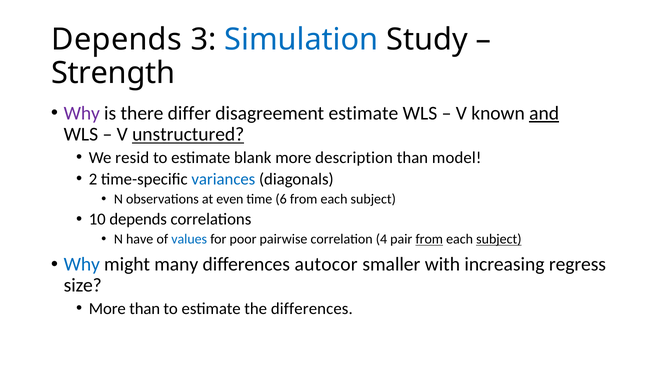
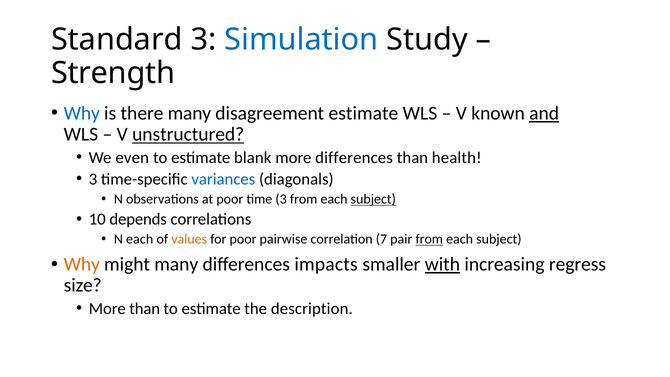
Depends at (117, 40): Depends -> Standard
Why at (82, 113) colour: purple -> blue
there differ: differ -> many
resid: resid -> even
more description: description -> differences
model: model -> health
2 at (93, 179): 2 -> 3
at even: even -> poor
time 6: 6 -> 3
subject at (373, 199) underline: none -> present
N have: have -> each
values colour: blue -> orange
4: 4 -> 7
subject at (499, 239) underline: present -> none
Why at (82, 264) colour: blue -> orange
autocor: autocor -> impacts
with underline: none -> present
the differences: differences -> description
